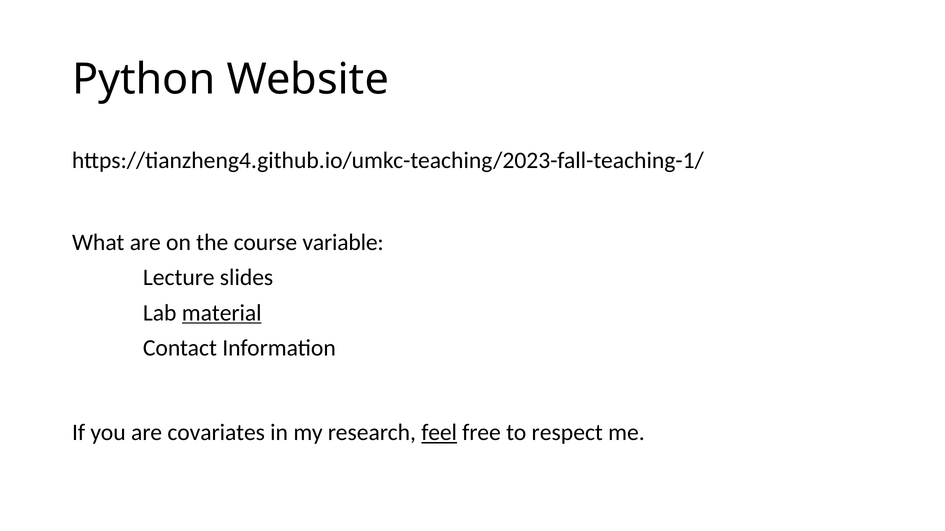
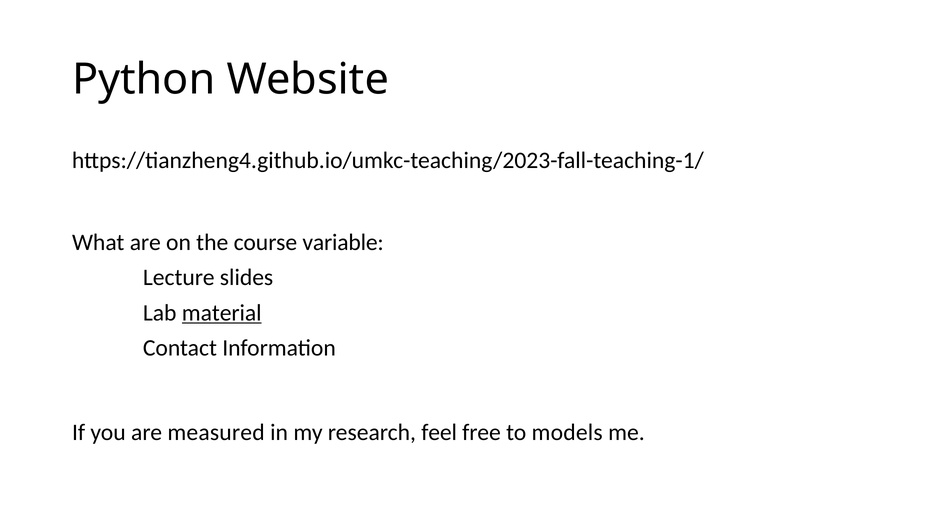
covariates: covariates -> measured
feel underline: present -> none
respect: respect -> models
